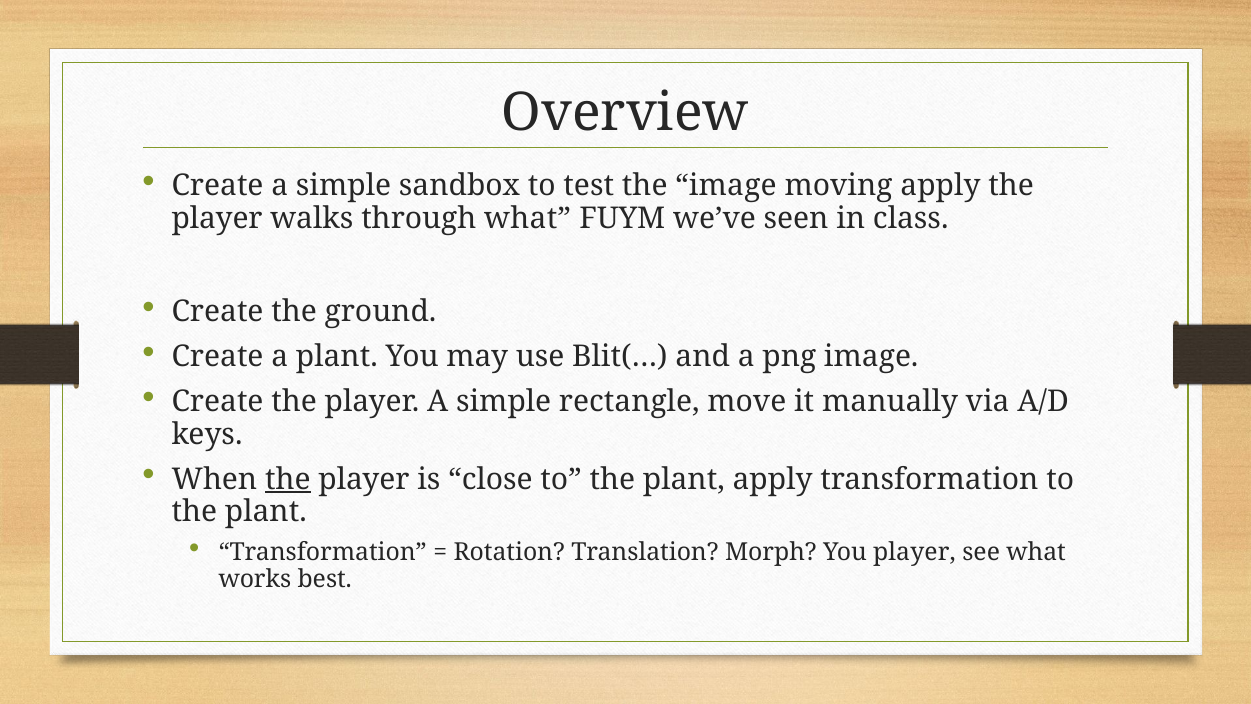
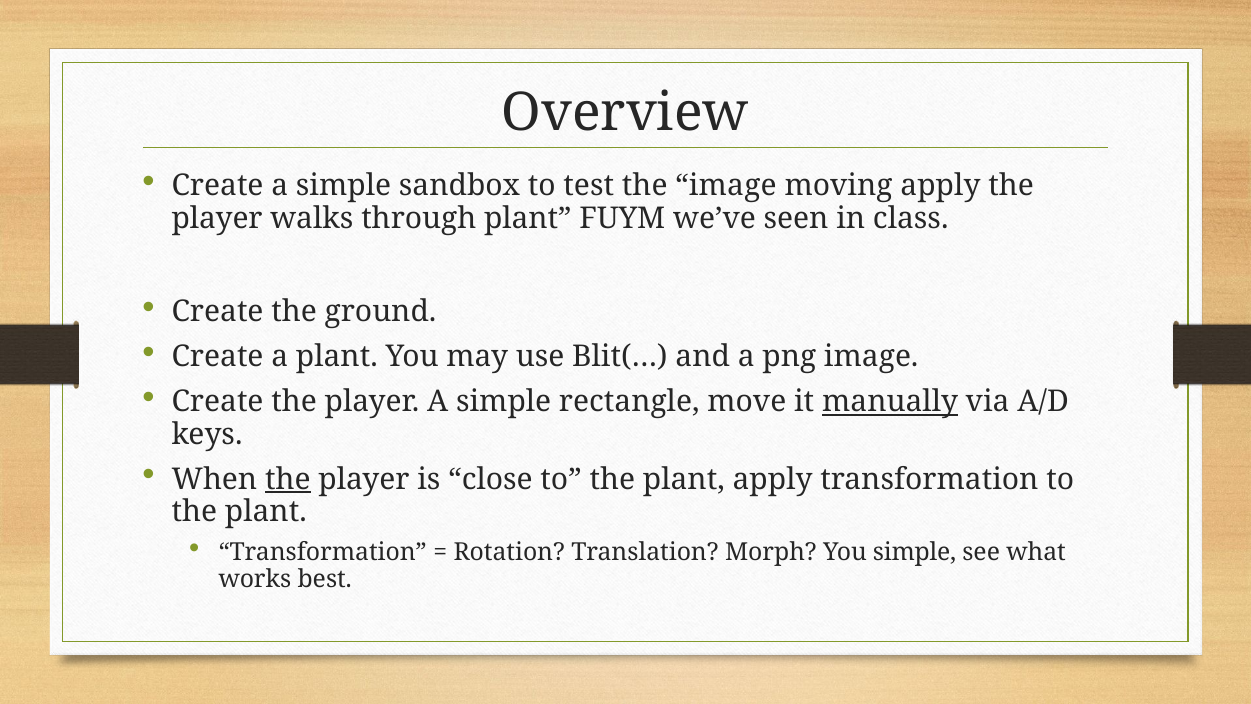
through what: what -> plant
manually underline: none -> present
You player: player -> simple
